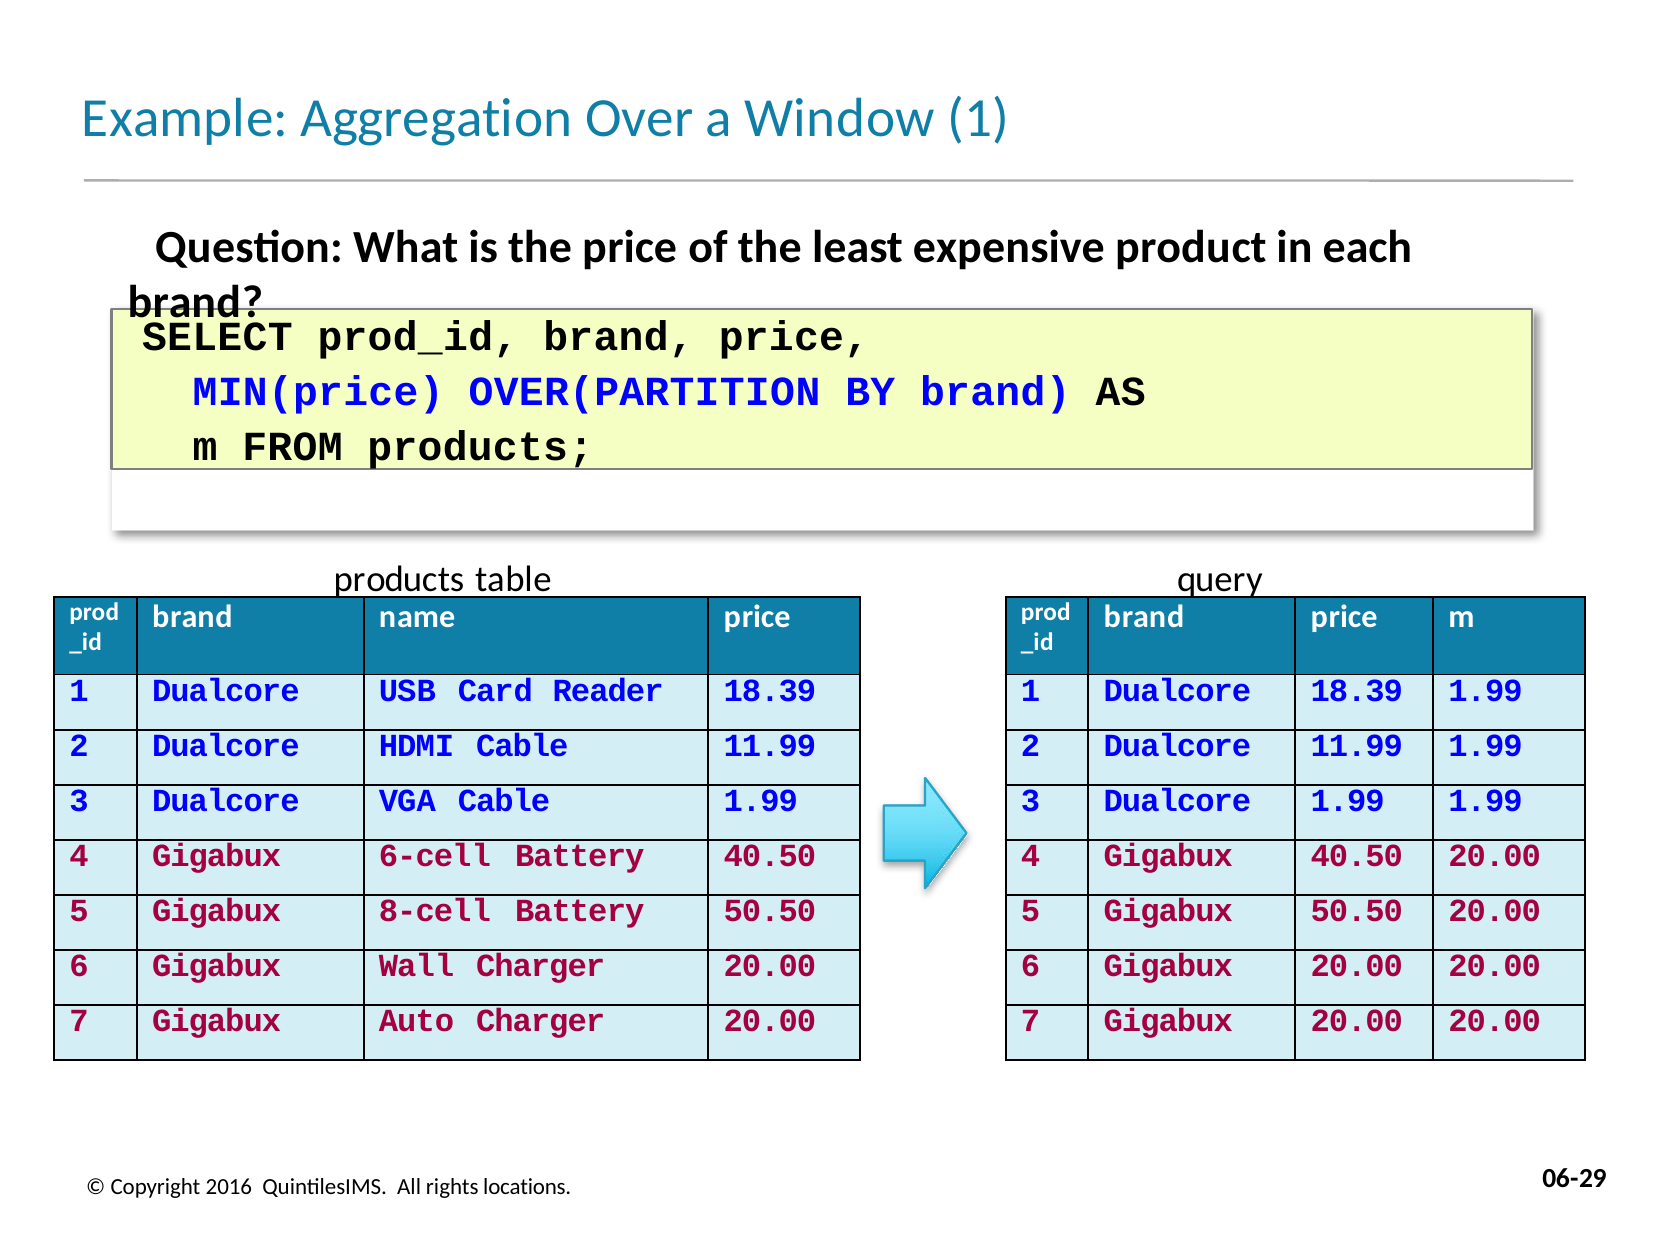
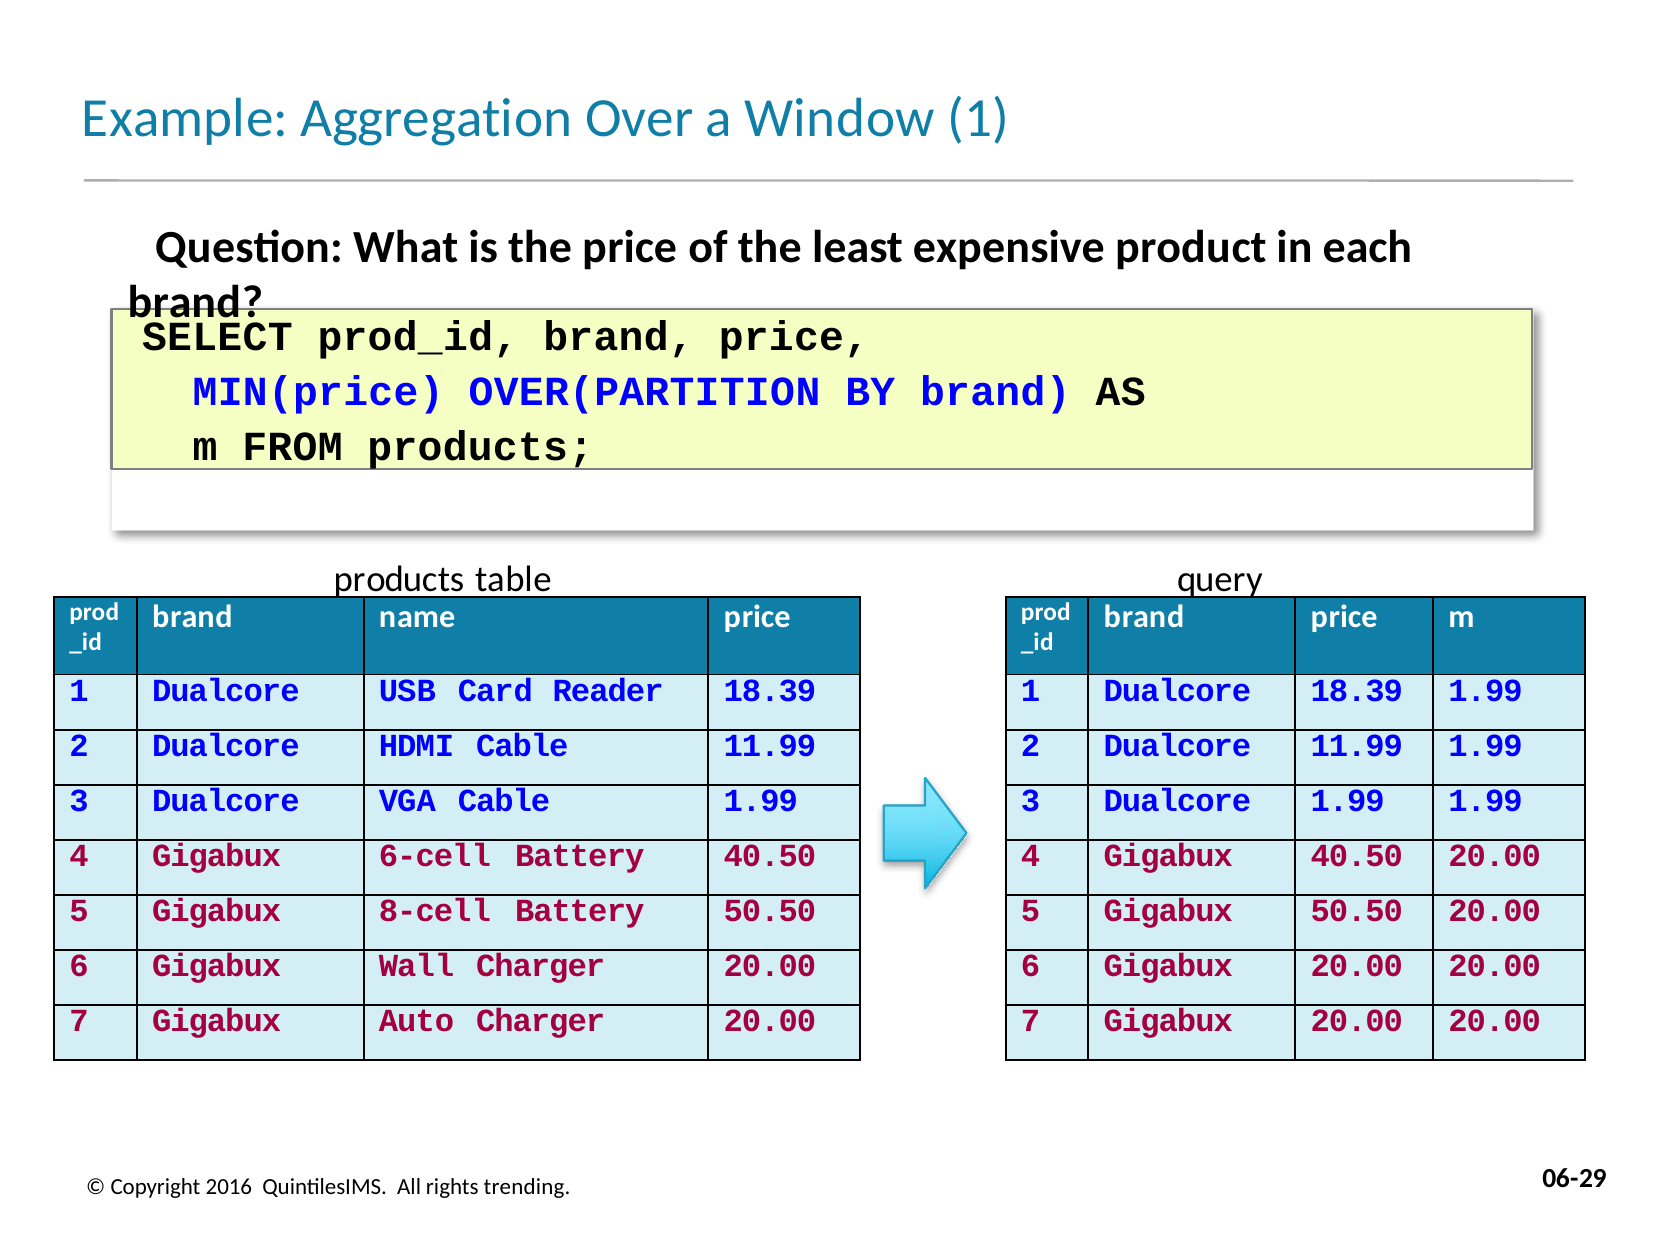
locations: locations -> trending
